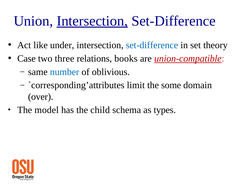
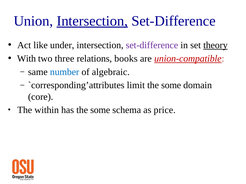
set-difference at (152, 45) colour: blue -> purple
theory underline: none -> present
Case: Case -> With
oblivious: oblivious -> algebraic
over: over -> core
model: model -> within
has the child: child -> some
types: types -> price
